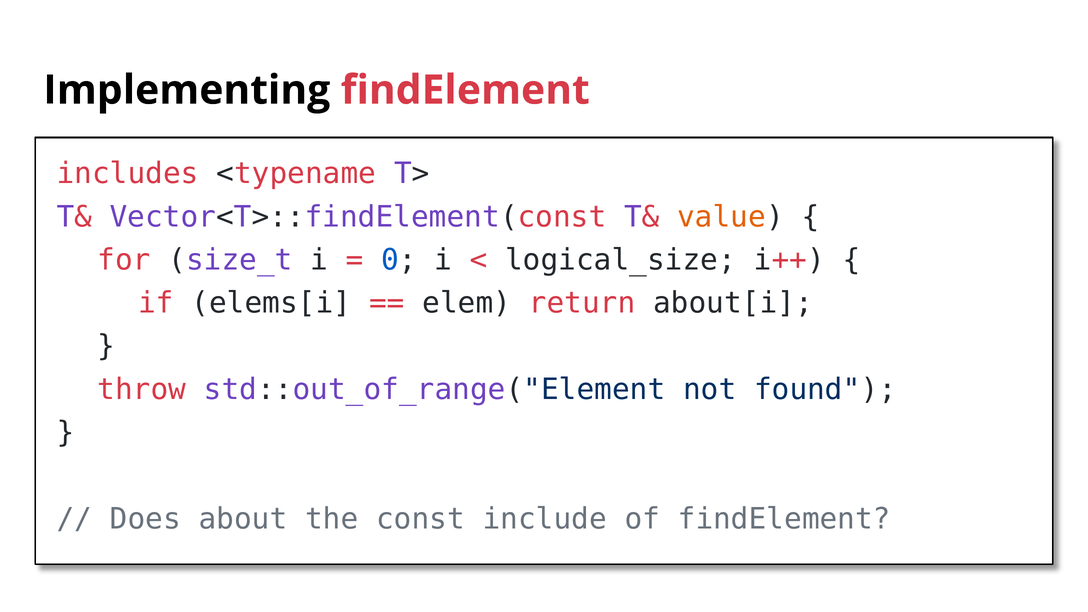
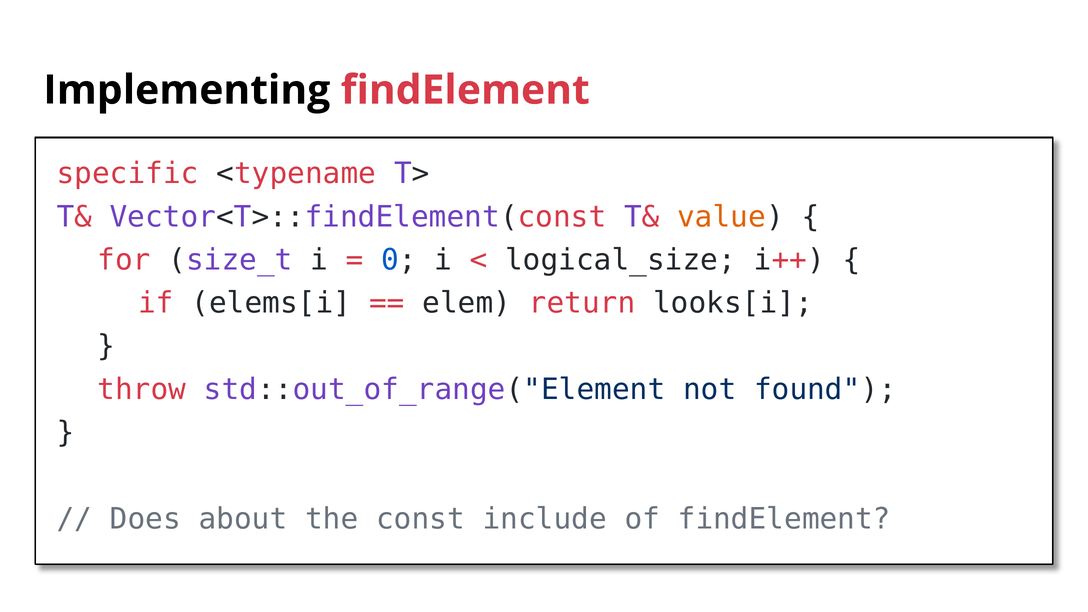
includes: includes -> specific
about[i: about[i -> looks[i
